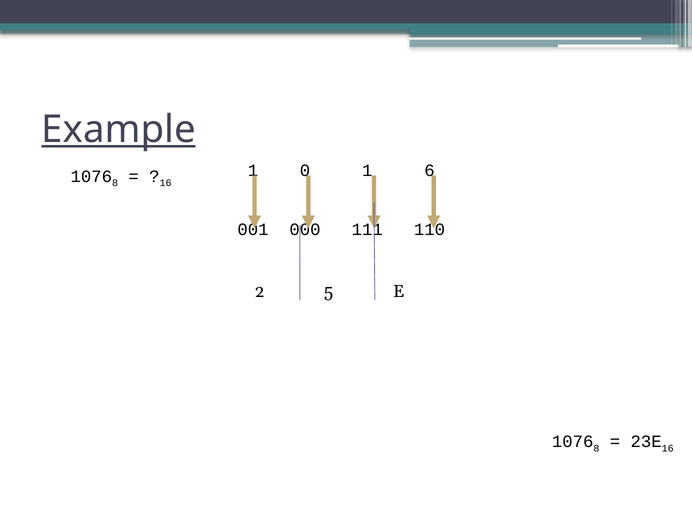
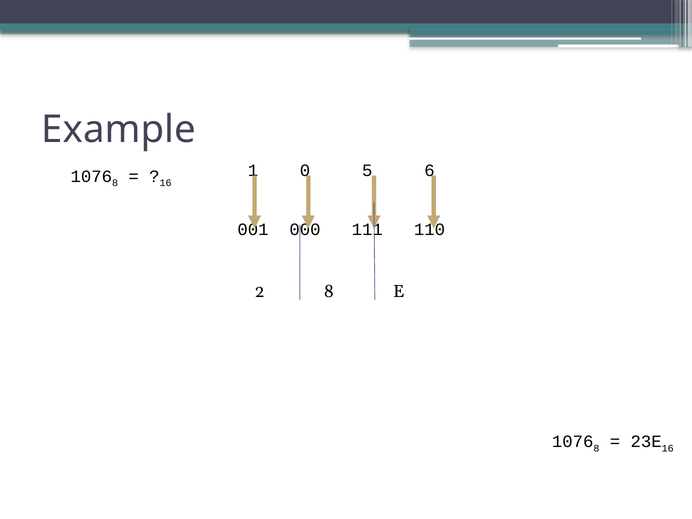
Example underline: present -> none
1 at (367, 171): 1 -> 5
2 5: 5 -> 8
